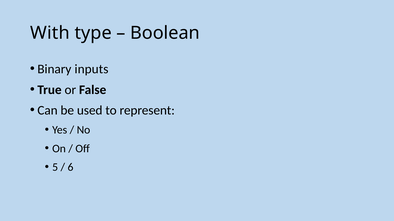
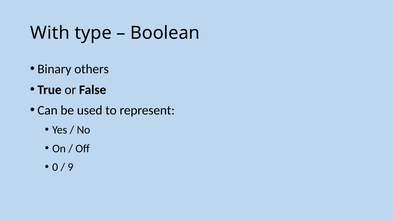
inputs: inputs -> others
5: 5 -> 0
6: 6 -> 9
